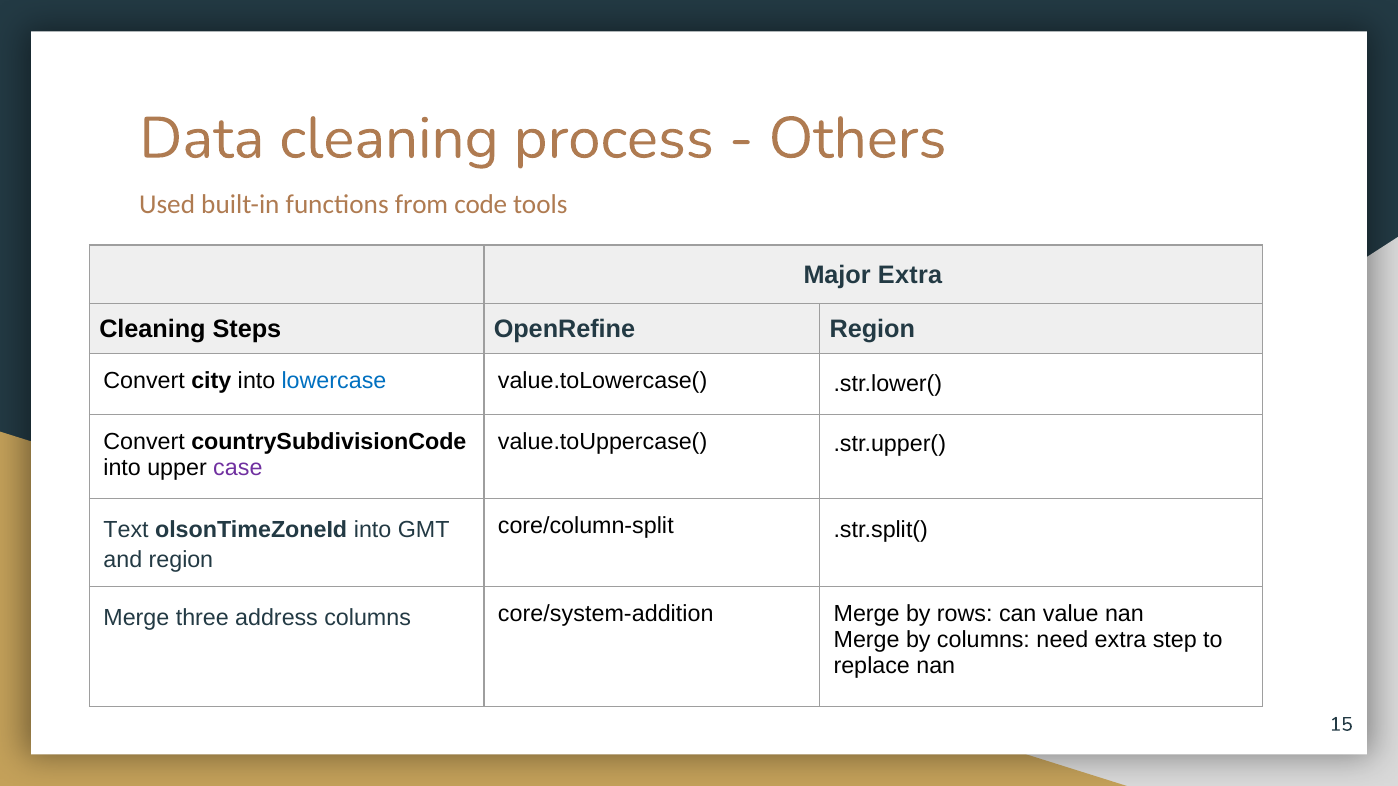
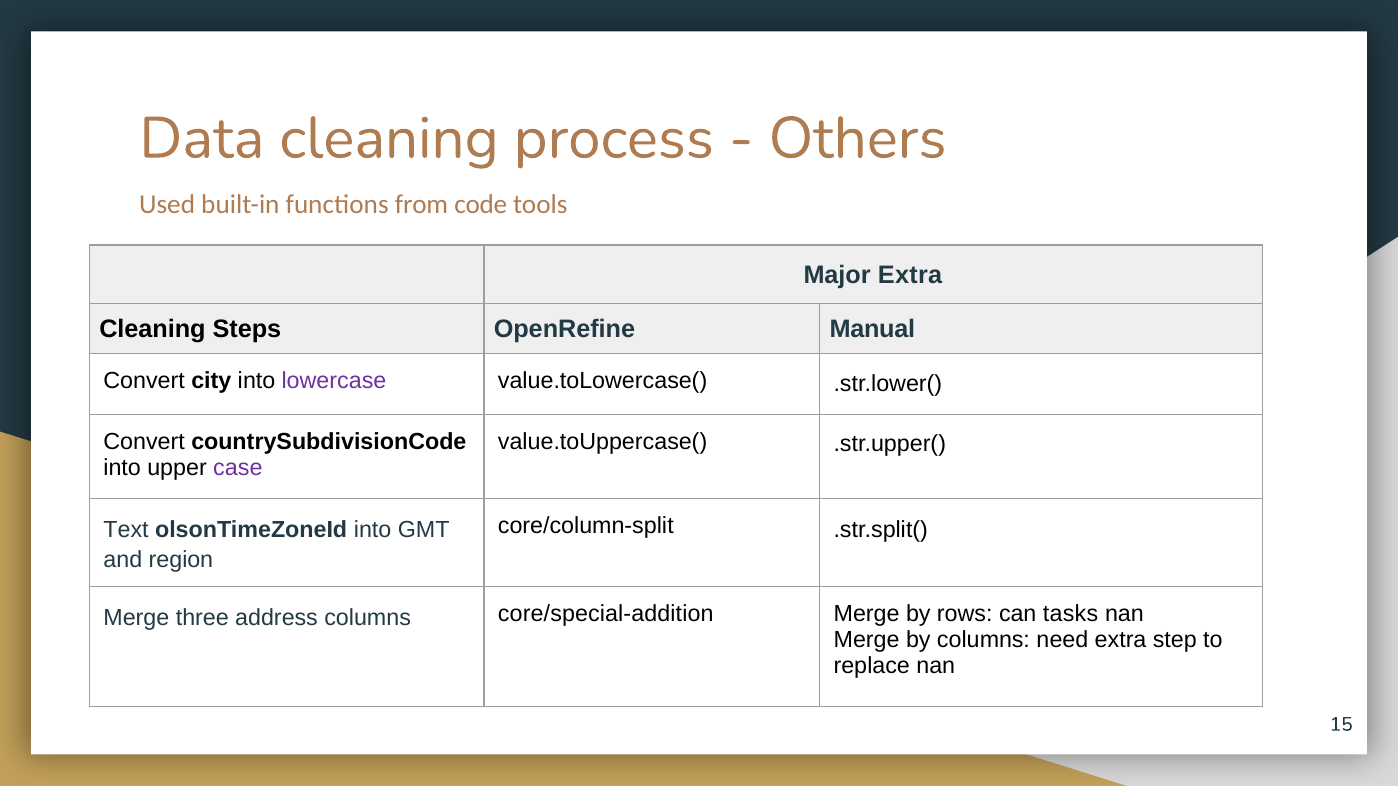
OpenRefine Region: Region -> Manual
lowercase colour: blue -> purple
core/system-addition: core/system-addition -> core/special-addition
value: value -> tasks
